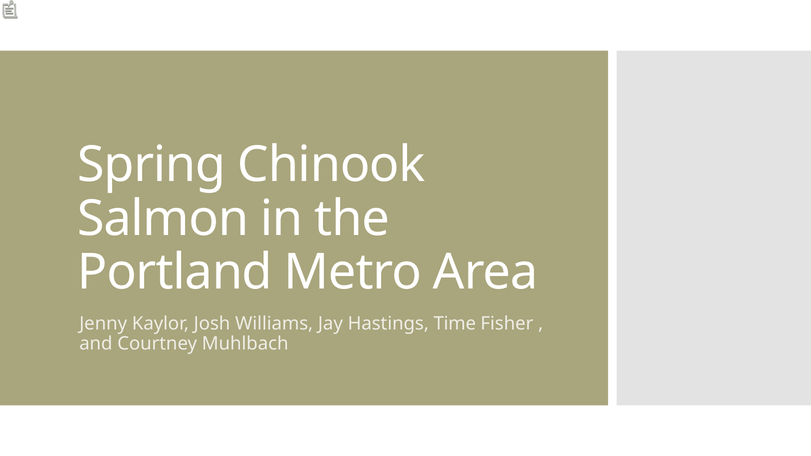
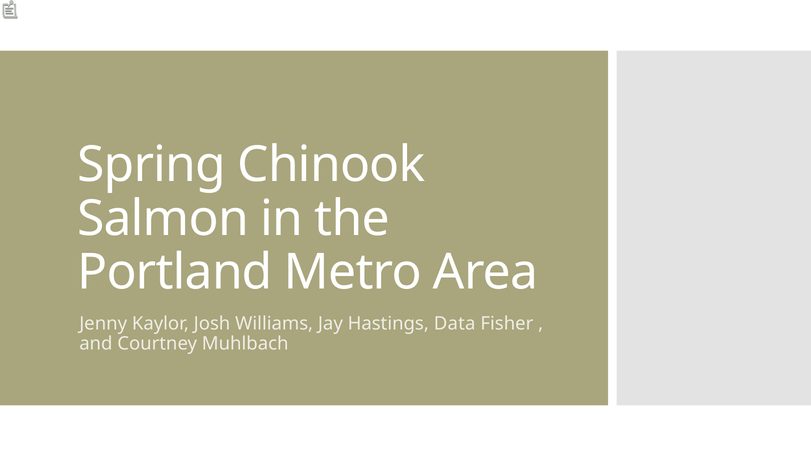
Time: Time -> Data
